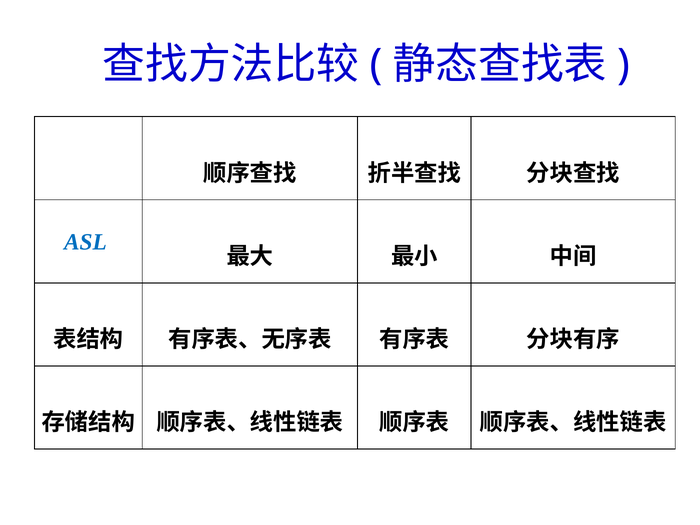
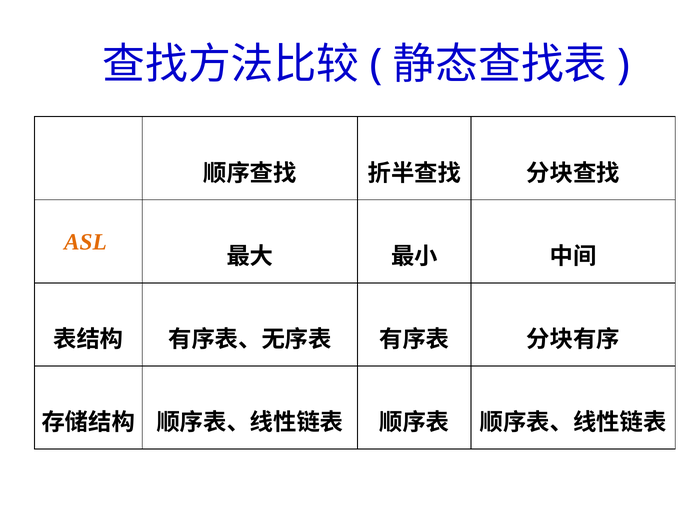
ASL colour: blue -> orange
